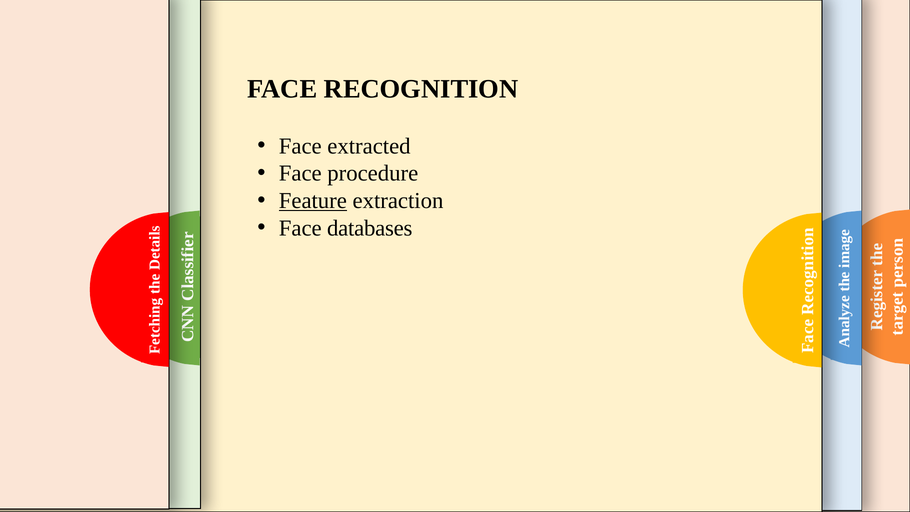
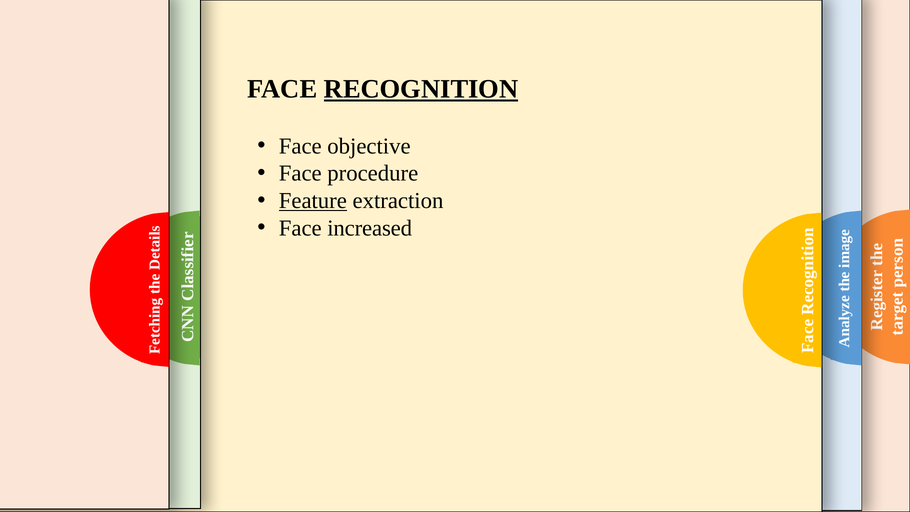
RECOGNITION underline: none -> present
extracted: extracted -> objective
databases: databases -> increased
